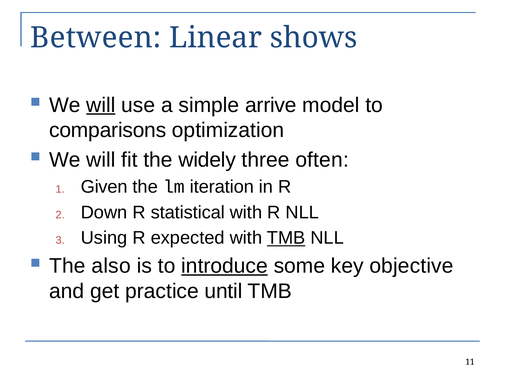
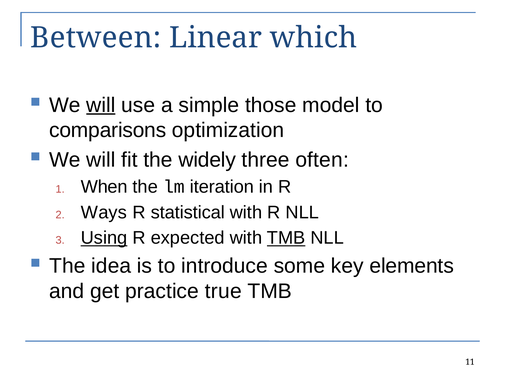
shows: shows -> which
arrive: arrive -> those
Given: Given -> When
Down: Down -> Ways
Using underline: none -> present
also: also -> idea
introduce underline: present -> none
objective: objective -> elements
until: until -> true
